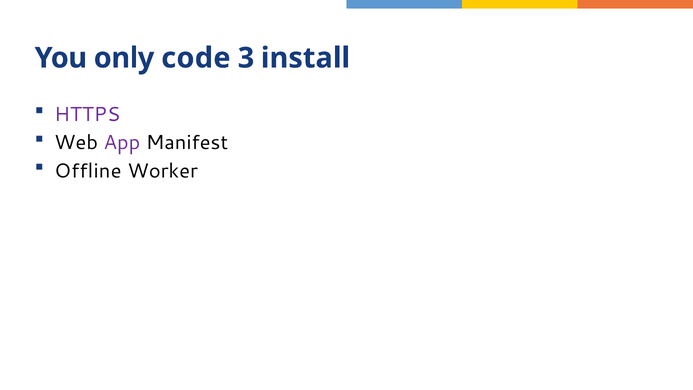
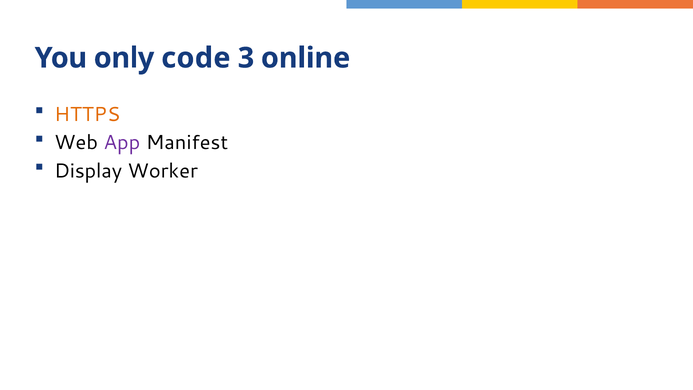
install: install -> online
HTTPS colour: purple -> orange
Offline: Offline -> Display
